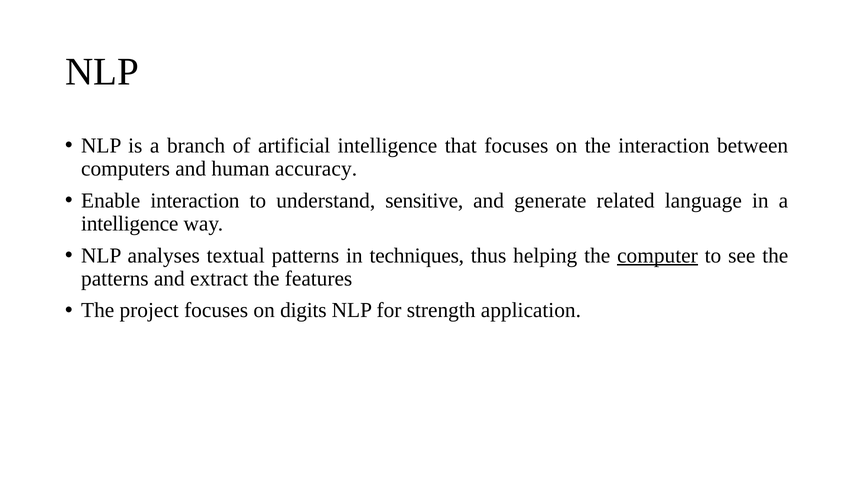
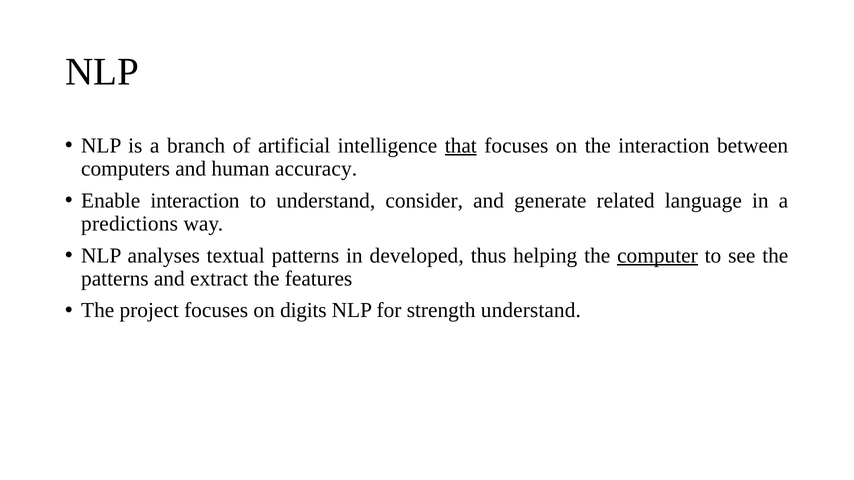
that underline: none -> present
sensitive: sensitive -> consider
intelligence at (130, 224): intelligence -> predictions
techniques: techniques -> developed
strength application: application -> understand
